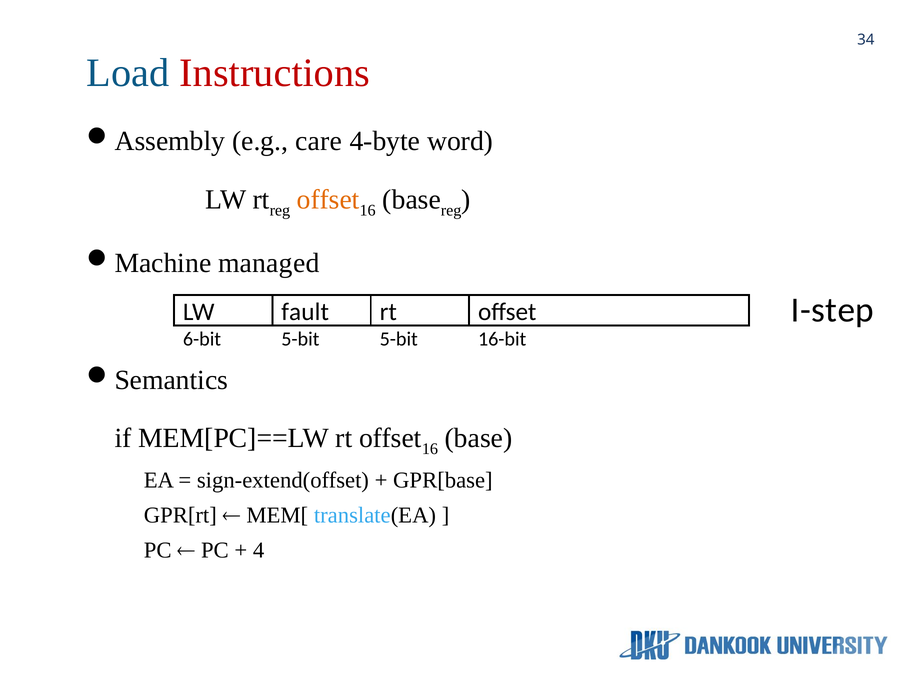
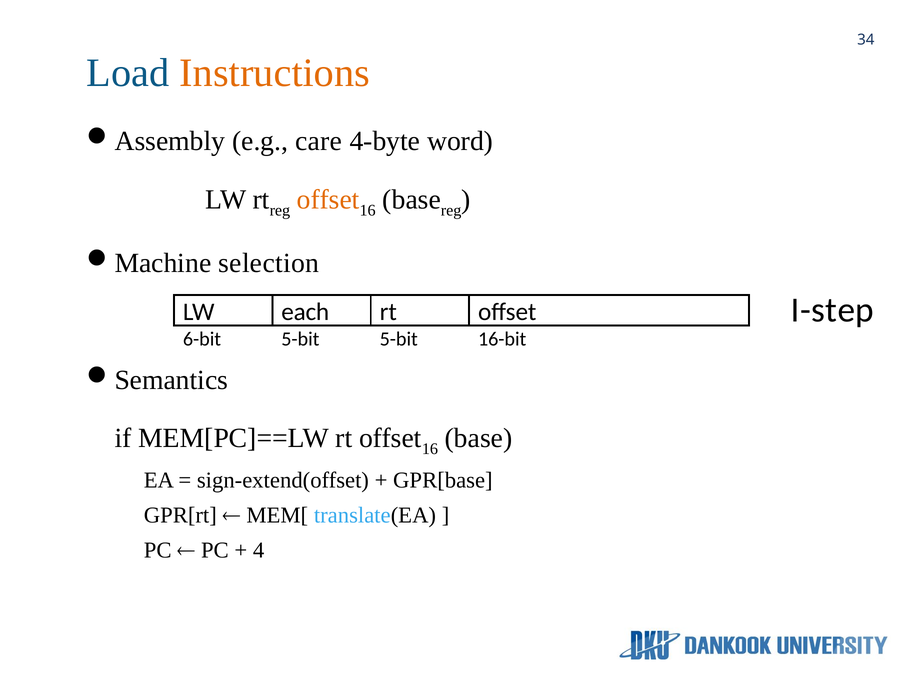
Instructions colour: red -> orange
managed: managed -> selection
fault: fault -> each
